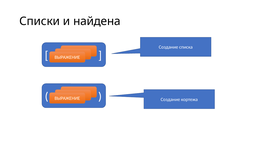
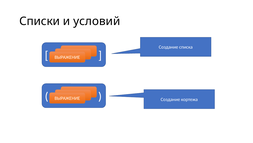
найдена: найдена -> условий
